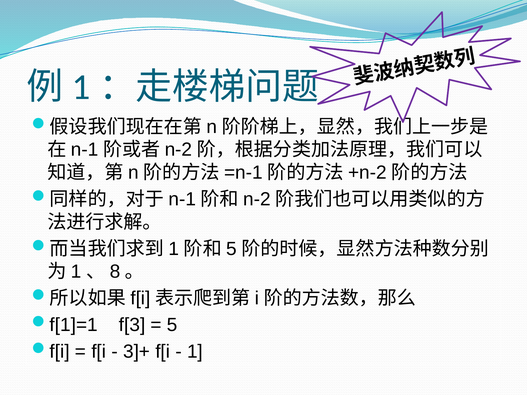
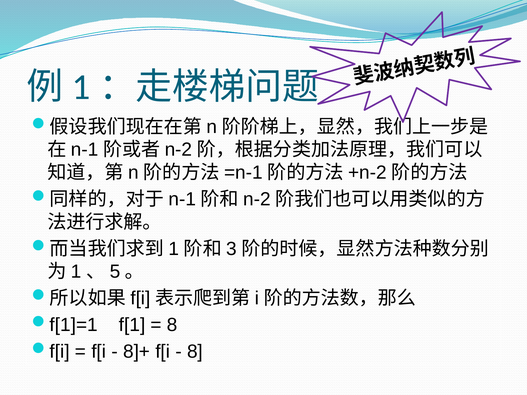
5 at (232, 249): 5 -> 3
8: 8 -> 5
f[3: f[3 -> f[1
5 at (172, 325): 5 -> 8
3]+: 3]+ -> 8]+
1 at (195, 352): 1 -> 8
